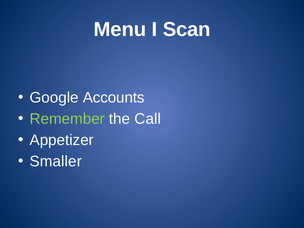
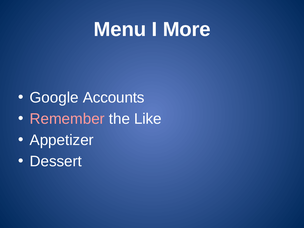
Scan: Scan -> More
Remember colour: light green -> pink
Call: Call -> Like
Smaller: Smaller -> Dessert
